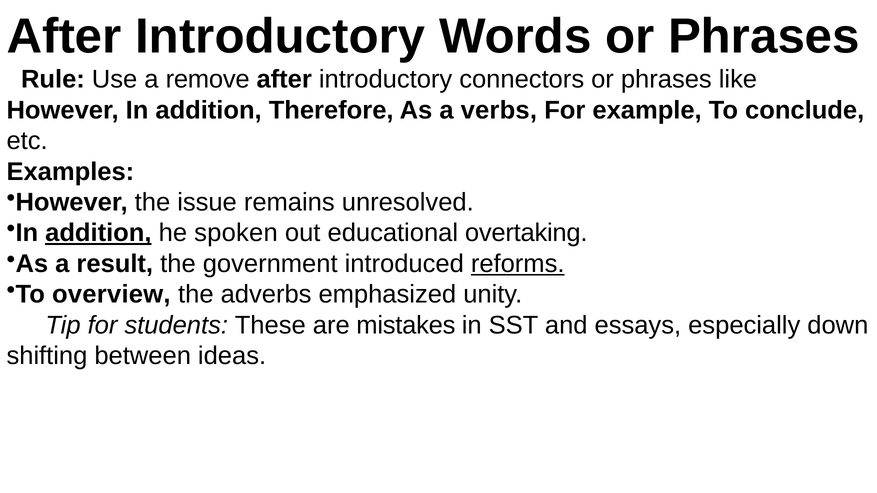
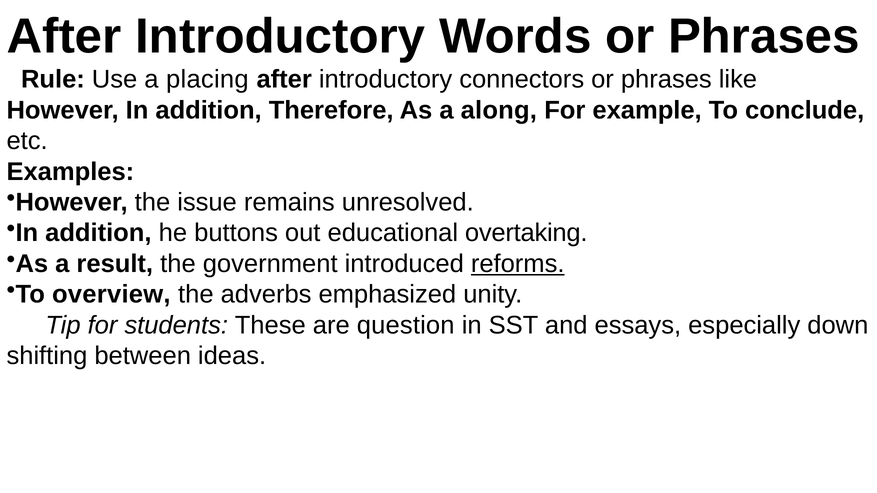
remove: remove -> placing
verbs: verbs -> along
addition at (98, 233) underline: present -> none
spoken: spoken -> buttons
mistakes: mistakes -> question
